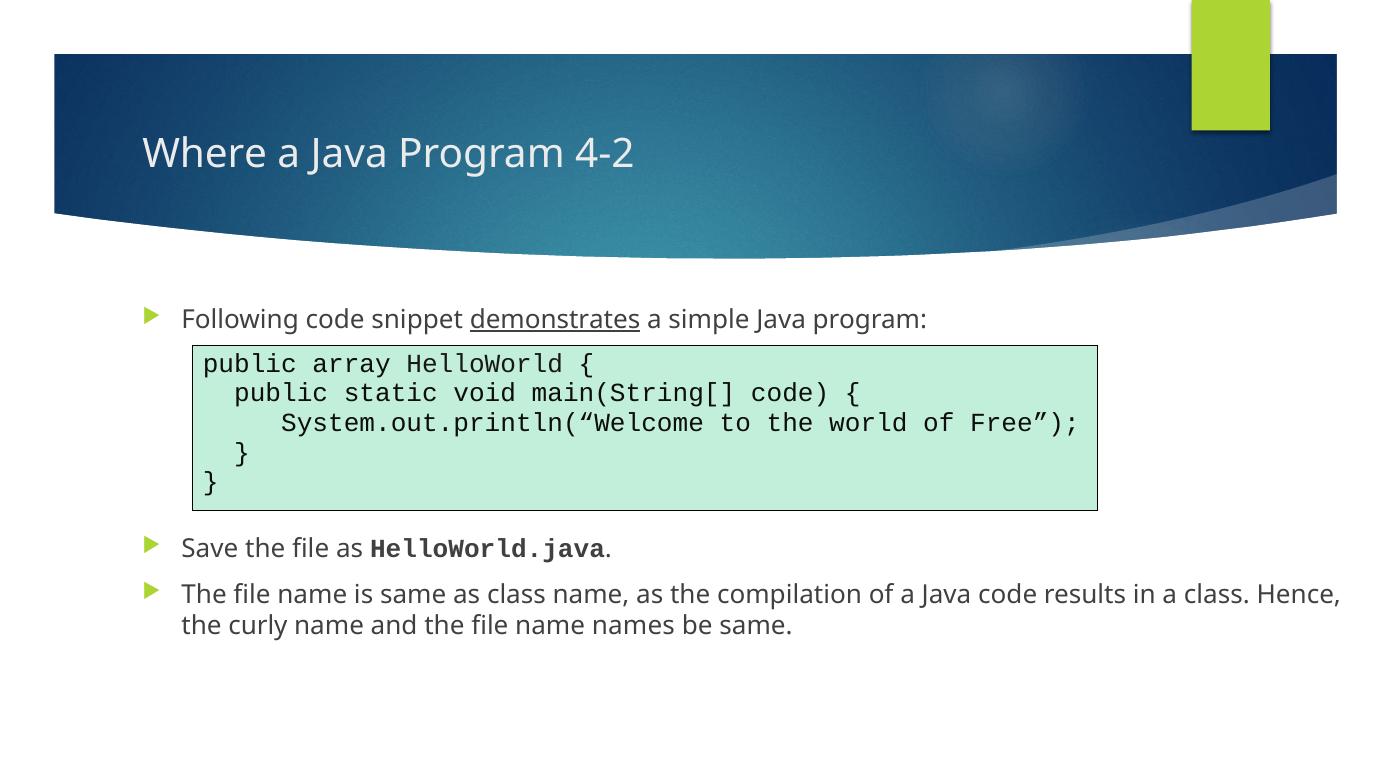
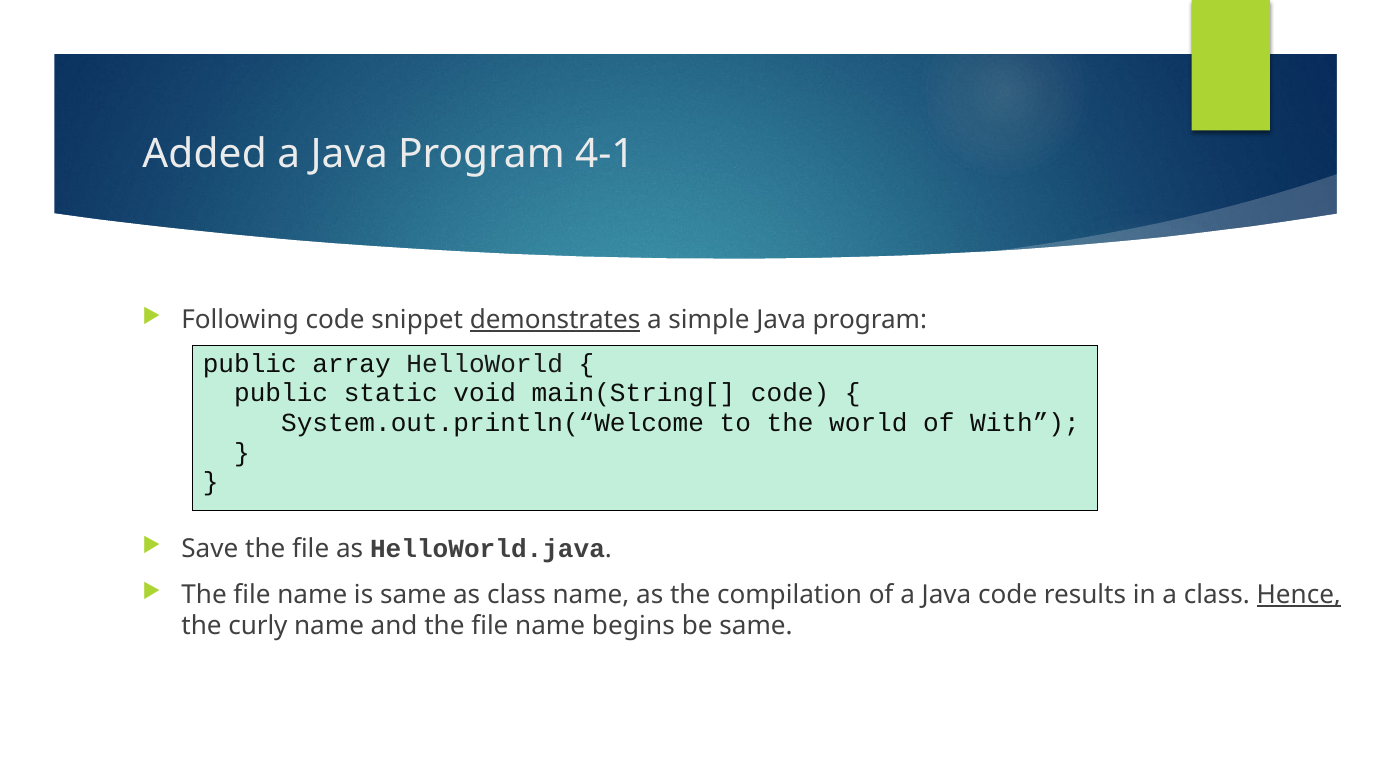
Where: Where -> Added
4-2: 4-2 -> 4-1
Free: Free -> With
Hence underline: none -> present
names: names -> begins
